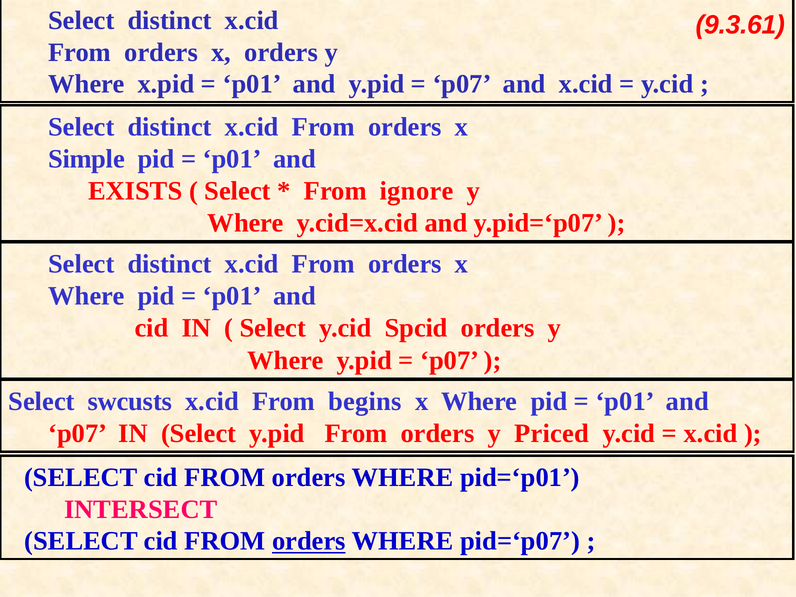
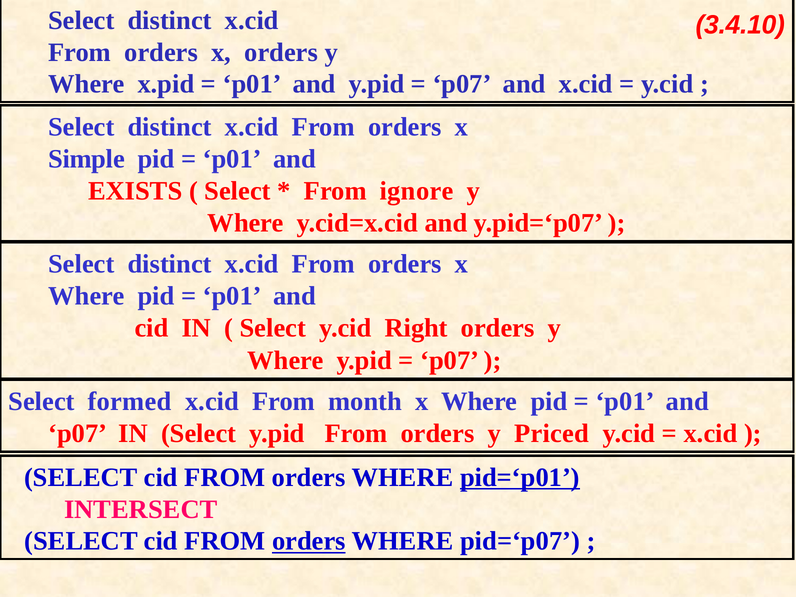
9.3.61: 9.3.61 -> 3.4.10
Spcid: Spcid -> Right
swcusts: swcusts -> formed
begins: begins -> month
pid=‘p01 underline: none -> present
